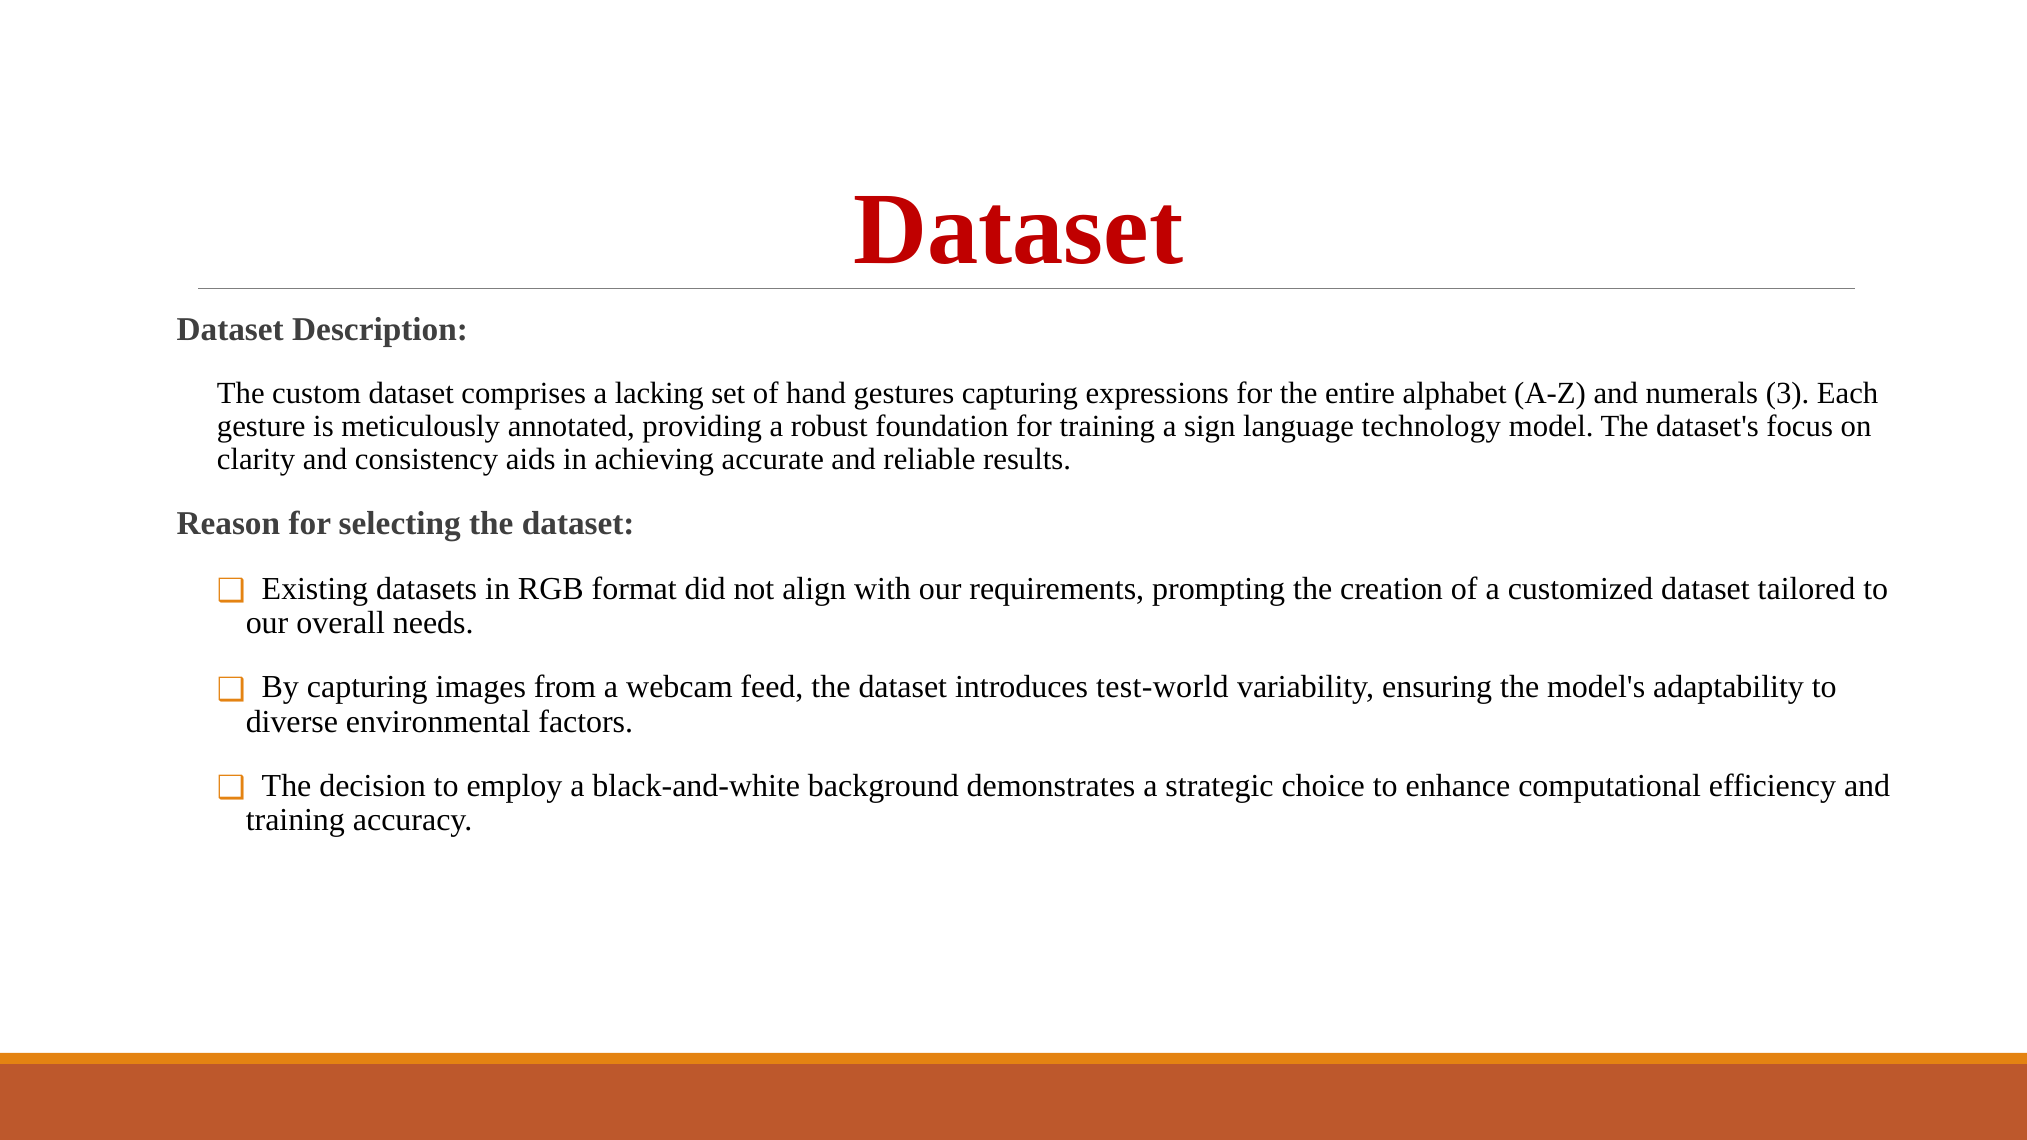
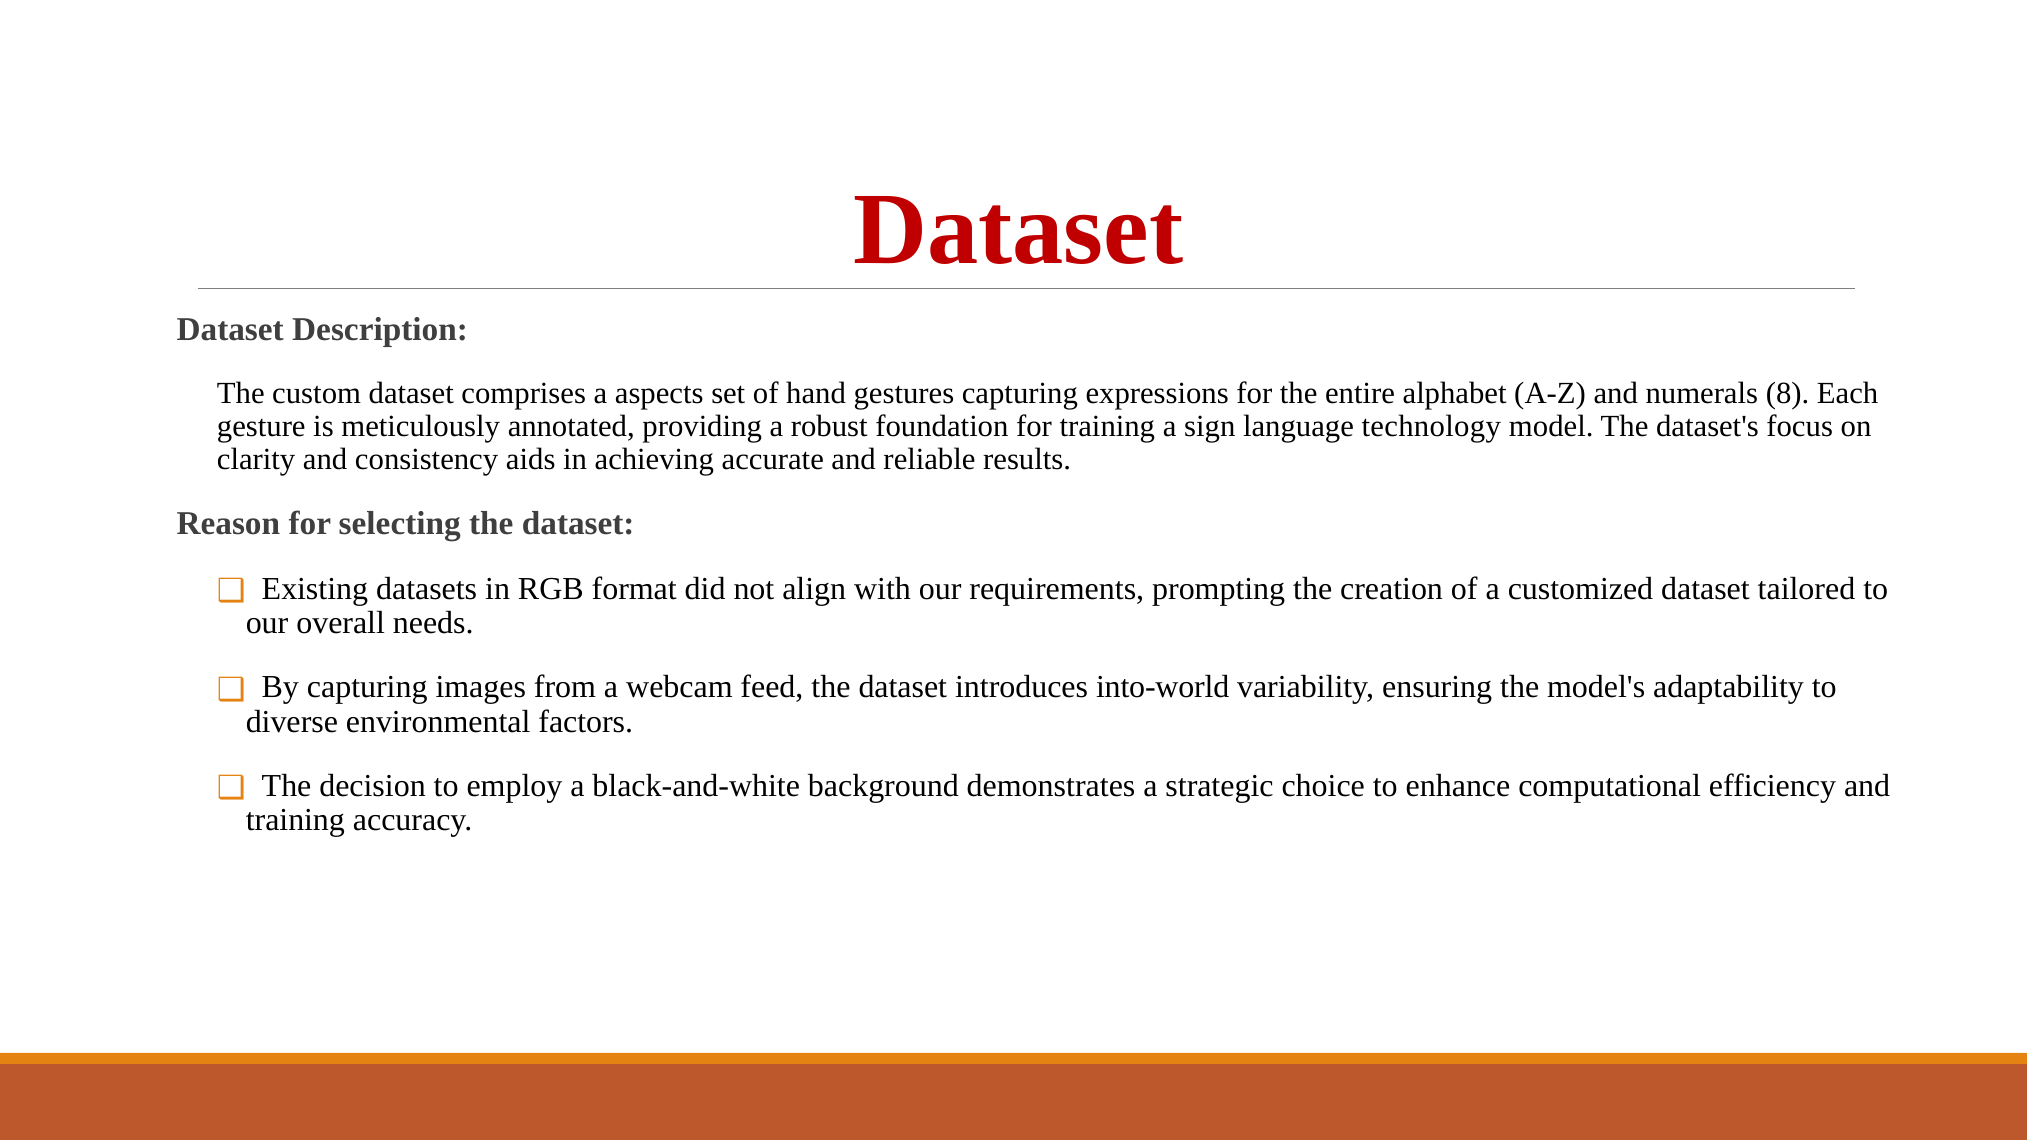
lacking: lacking -> aspects
3: 3 -> 8
test-world: test-world -> into-world
